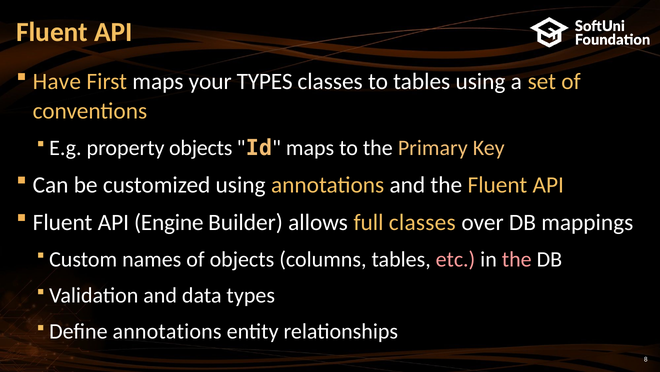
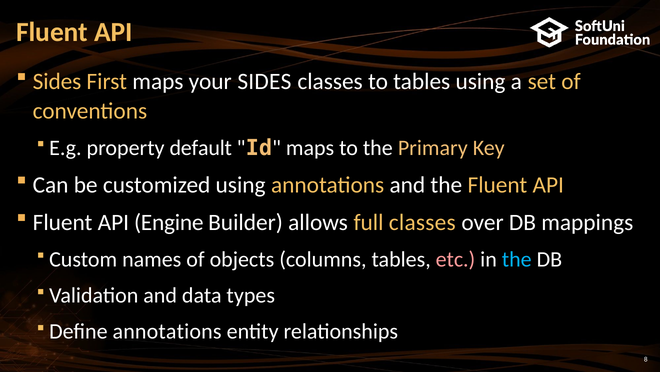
Have at (57, 81): Have -> Sides
your TYPES: TYPES -> SIDES
property objects: objects -> default
the at (517, 259) colour: pink -> light blue
